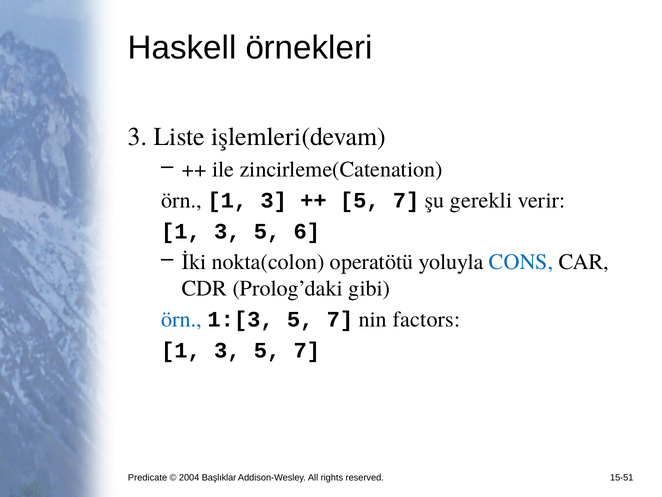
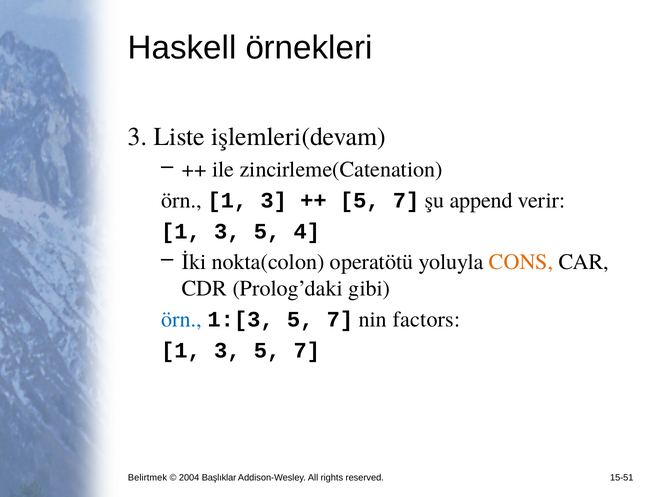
gerekli: gerekli -> append
6: 6 -> 4
CONS colour: blue -> orange
Predicate: Predicate -> Belirtmek
